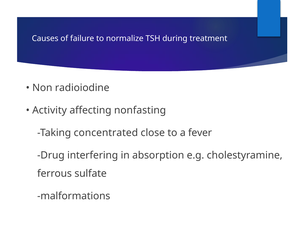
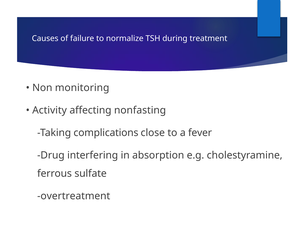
radioiodine: radioiodine -> monitoring
concentrated: concentrated -> complications
malformations: malformations -> overtreatment
